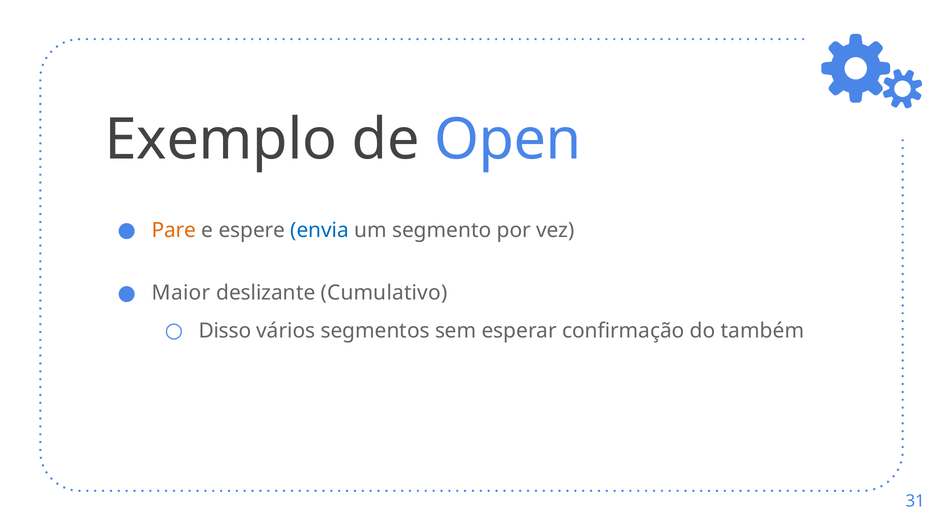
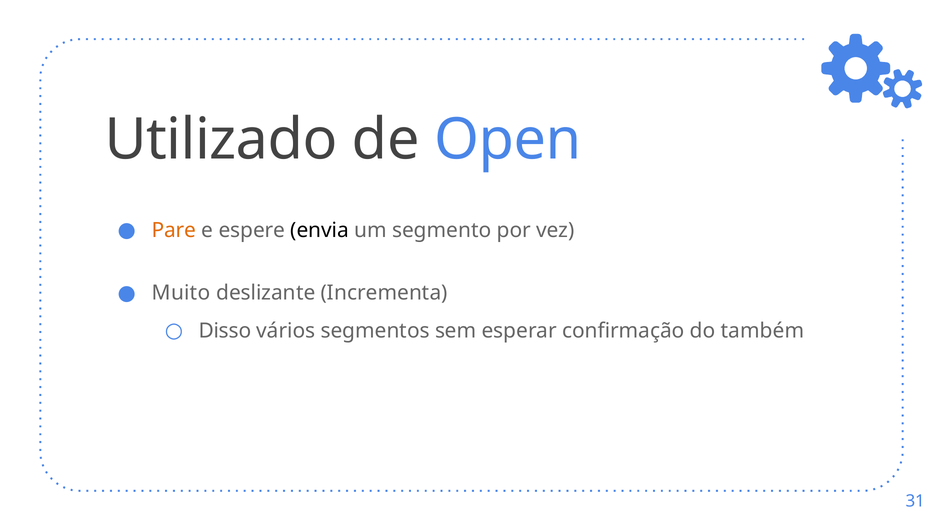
Exemplo: Exemplo -> Utilizado
envia colour: blue -> black
Maior: Maior -> Muito
Cumulativo: Cumulativo -> Incrementa
